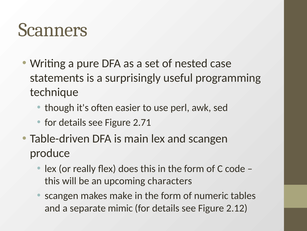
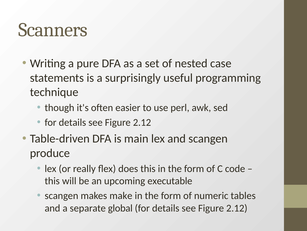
2.71 at (142, 122): 2.71 -> 2.12
characters: characters -> executable
mimic: mimic -> global
